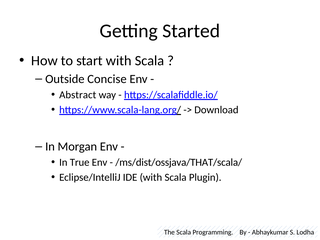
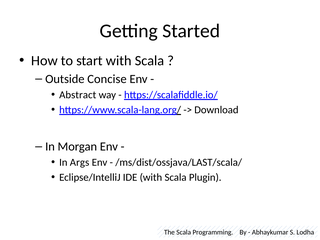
True: True -> Args
/ms/dist/ossjava/THAT/scala/: /ms/dist/ossjava/THAT/scala/ -> /ms/dist/ossjava/LAST/scala/
